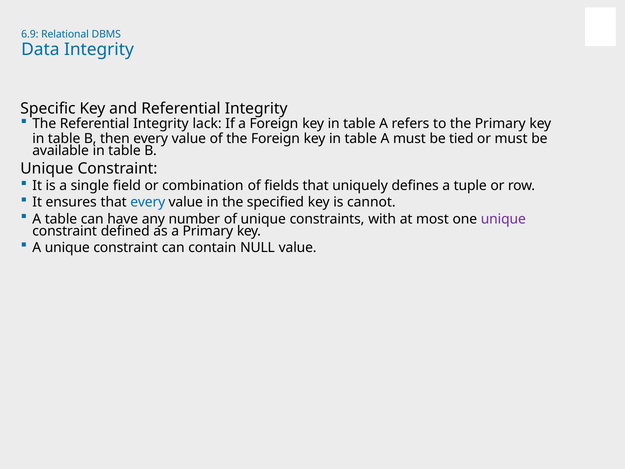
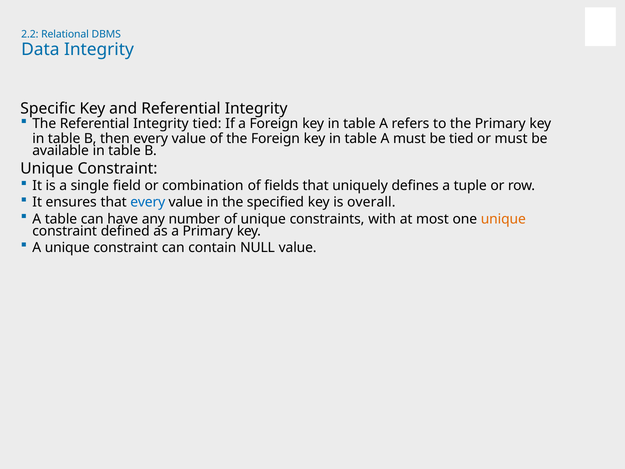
6.9: 6.9 -> 2.2
Integrity lack: lack -> tied
cannot: cannot -> overall
unique at (503, 219) colour: purple -> orange
